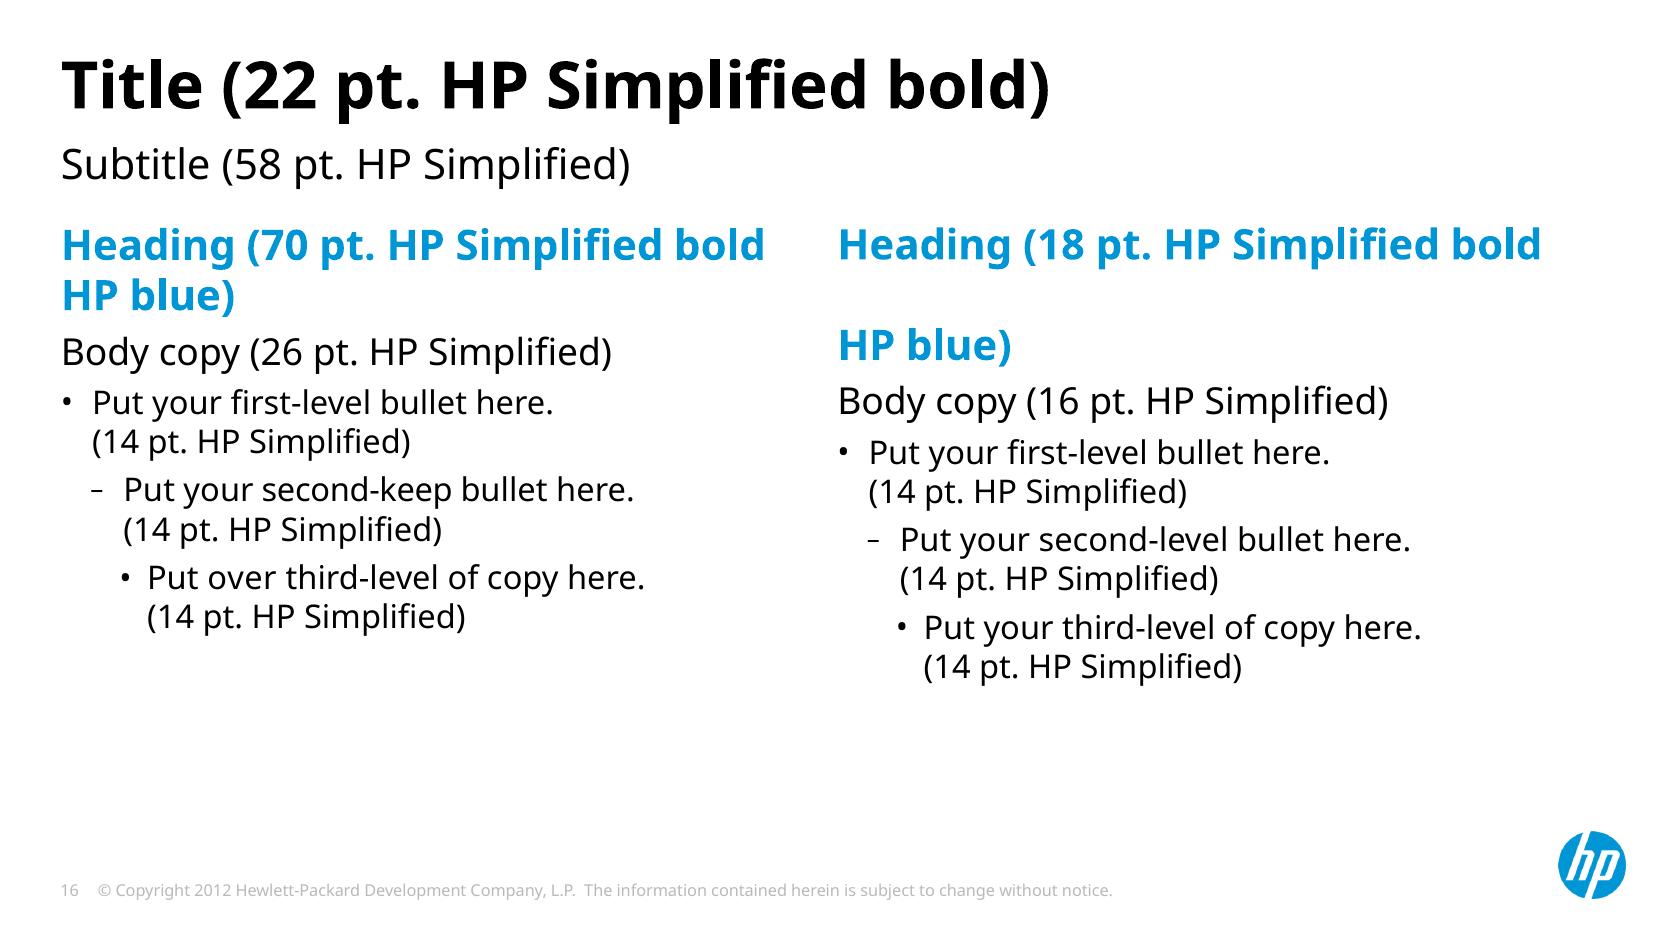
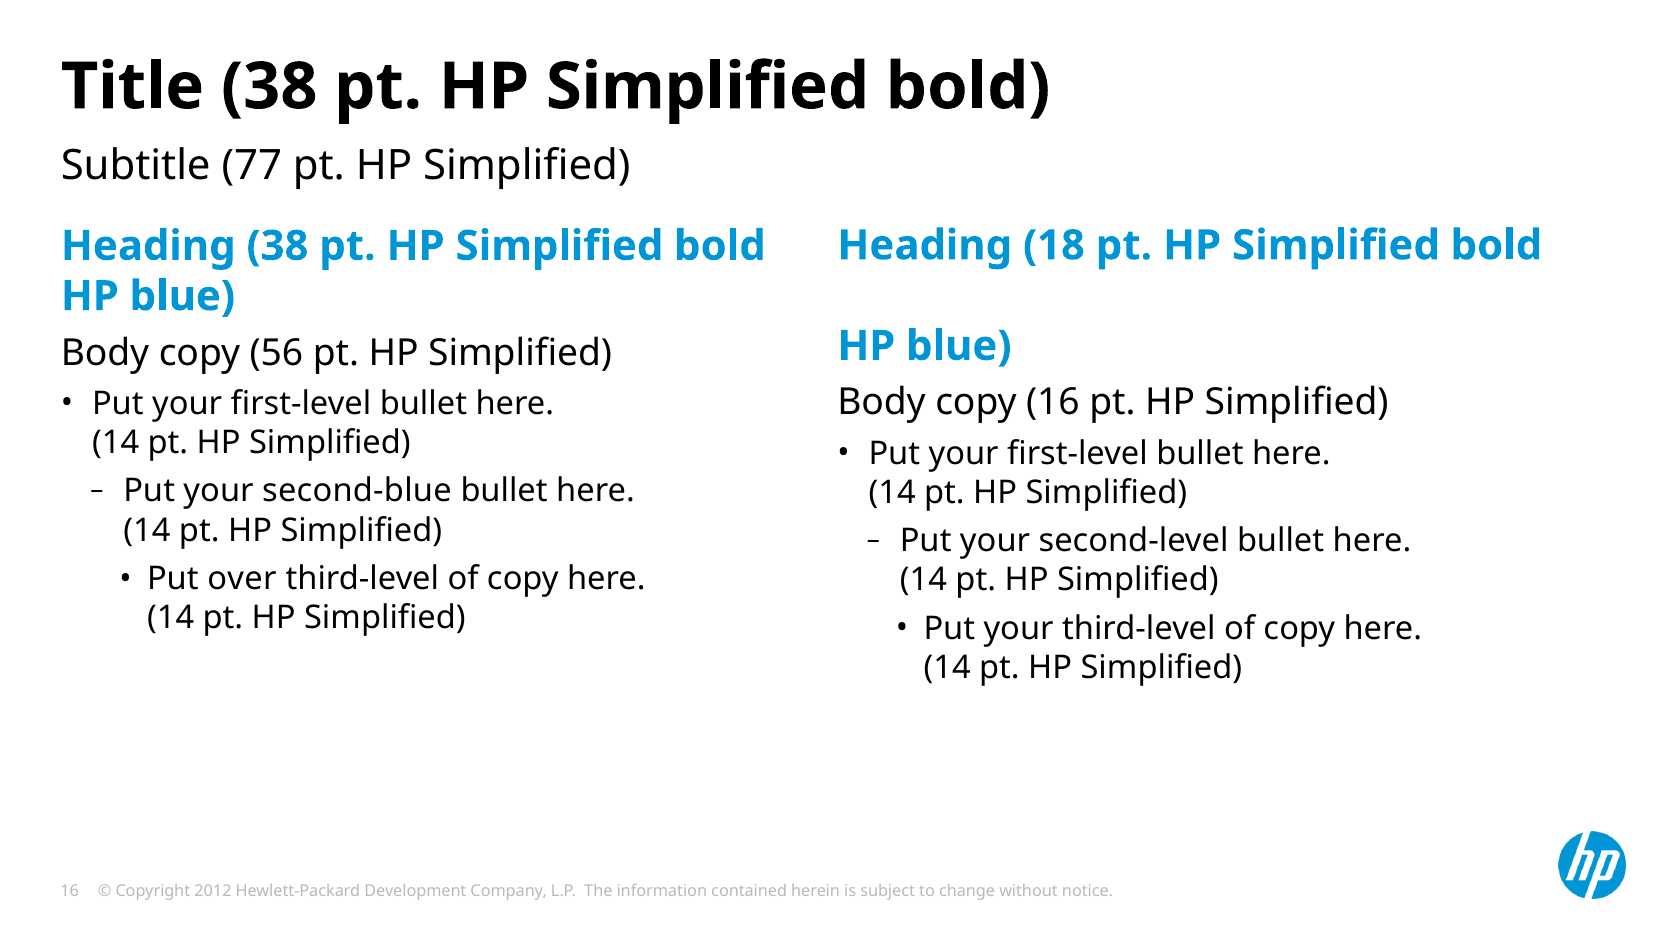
Title 22: 22 -> 38
58: 58 -> 77
Heading 70: 70 -> 38
26: 26 -> 56
second-keep: second-keep -> second-blue
